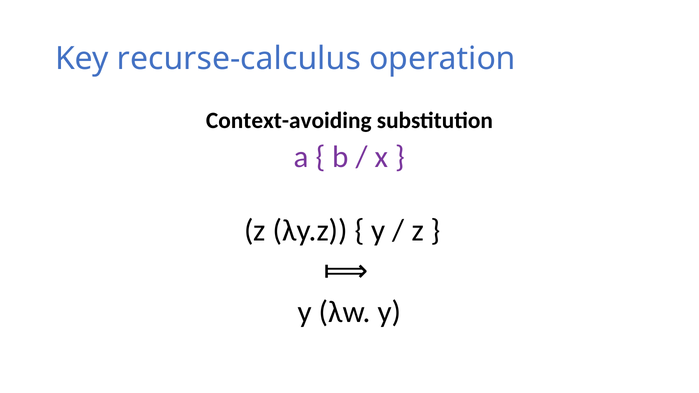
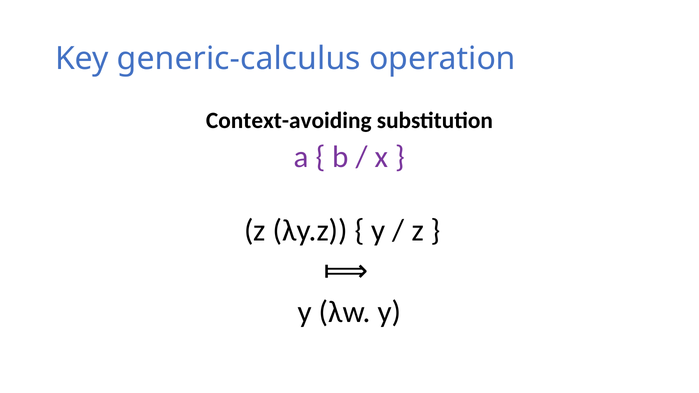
recurse-calculus: recurse-calculus -> generic-calculus
